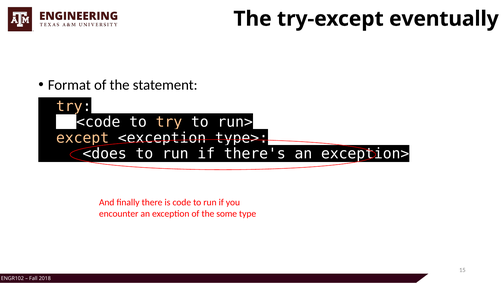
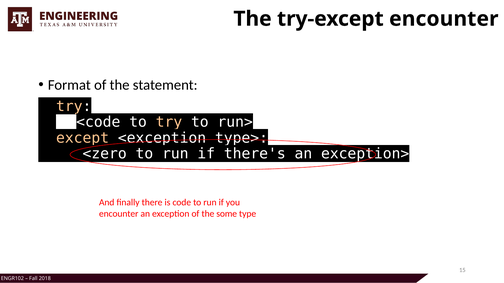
try-except eventually: eventually -> encounter
<does: <does -> <zero
